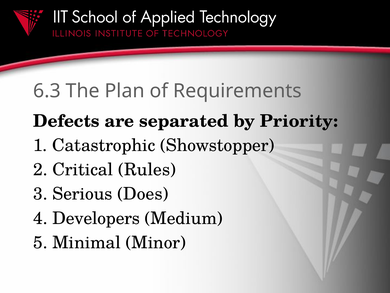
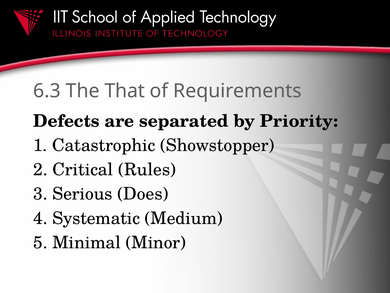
Plan: Plan -> That
Developers: Developers -> Systematic
